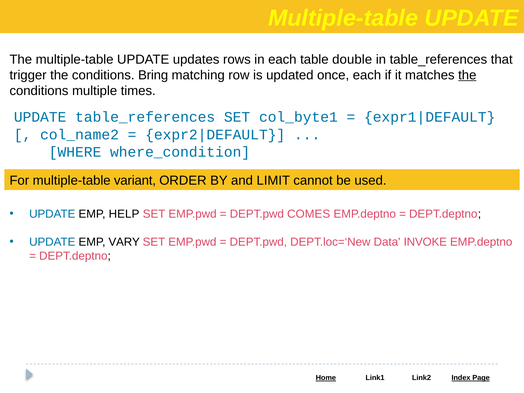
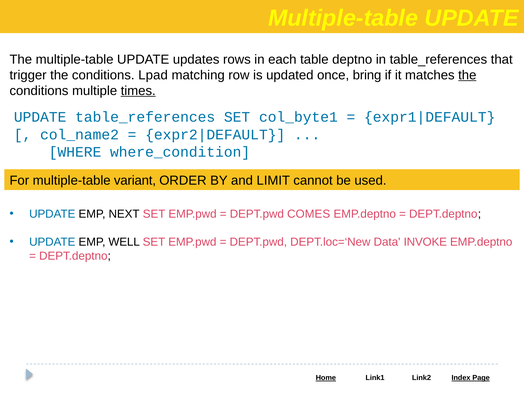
double: double -> deptno
Bring: Bring -> Lpad
once each: each -> bring
times underline: none -> present
HELP: HELP -> NEXT
VARY: VARY -> WELL
